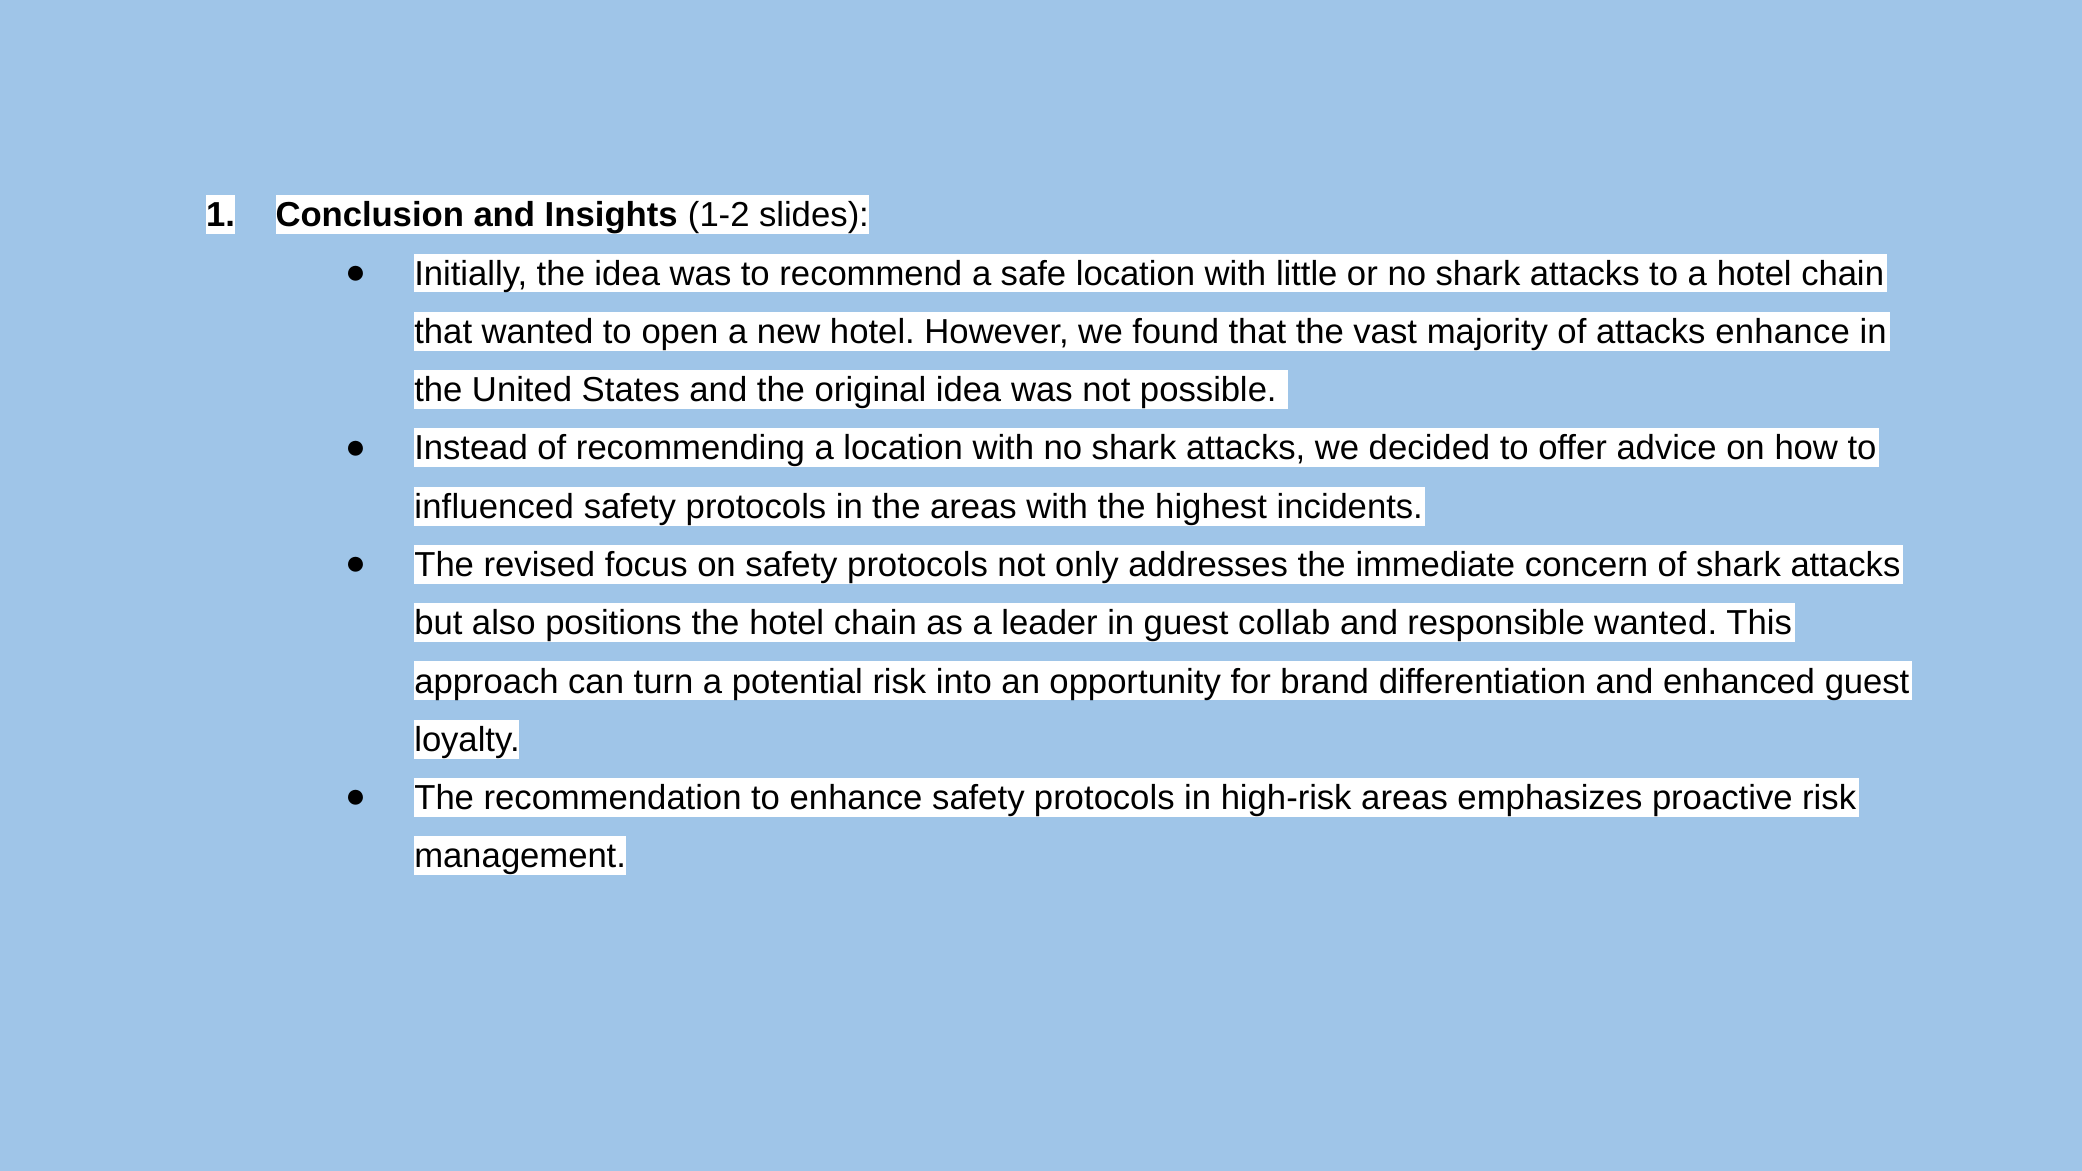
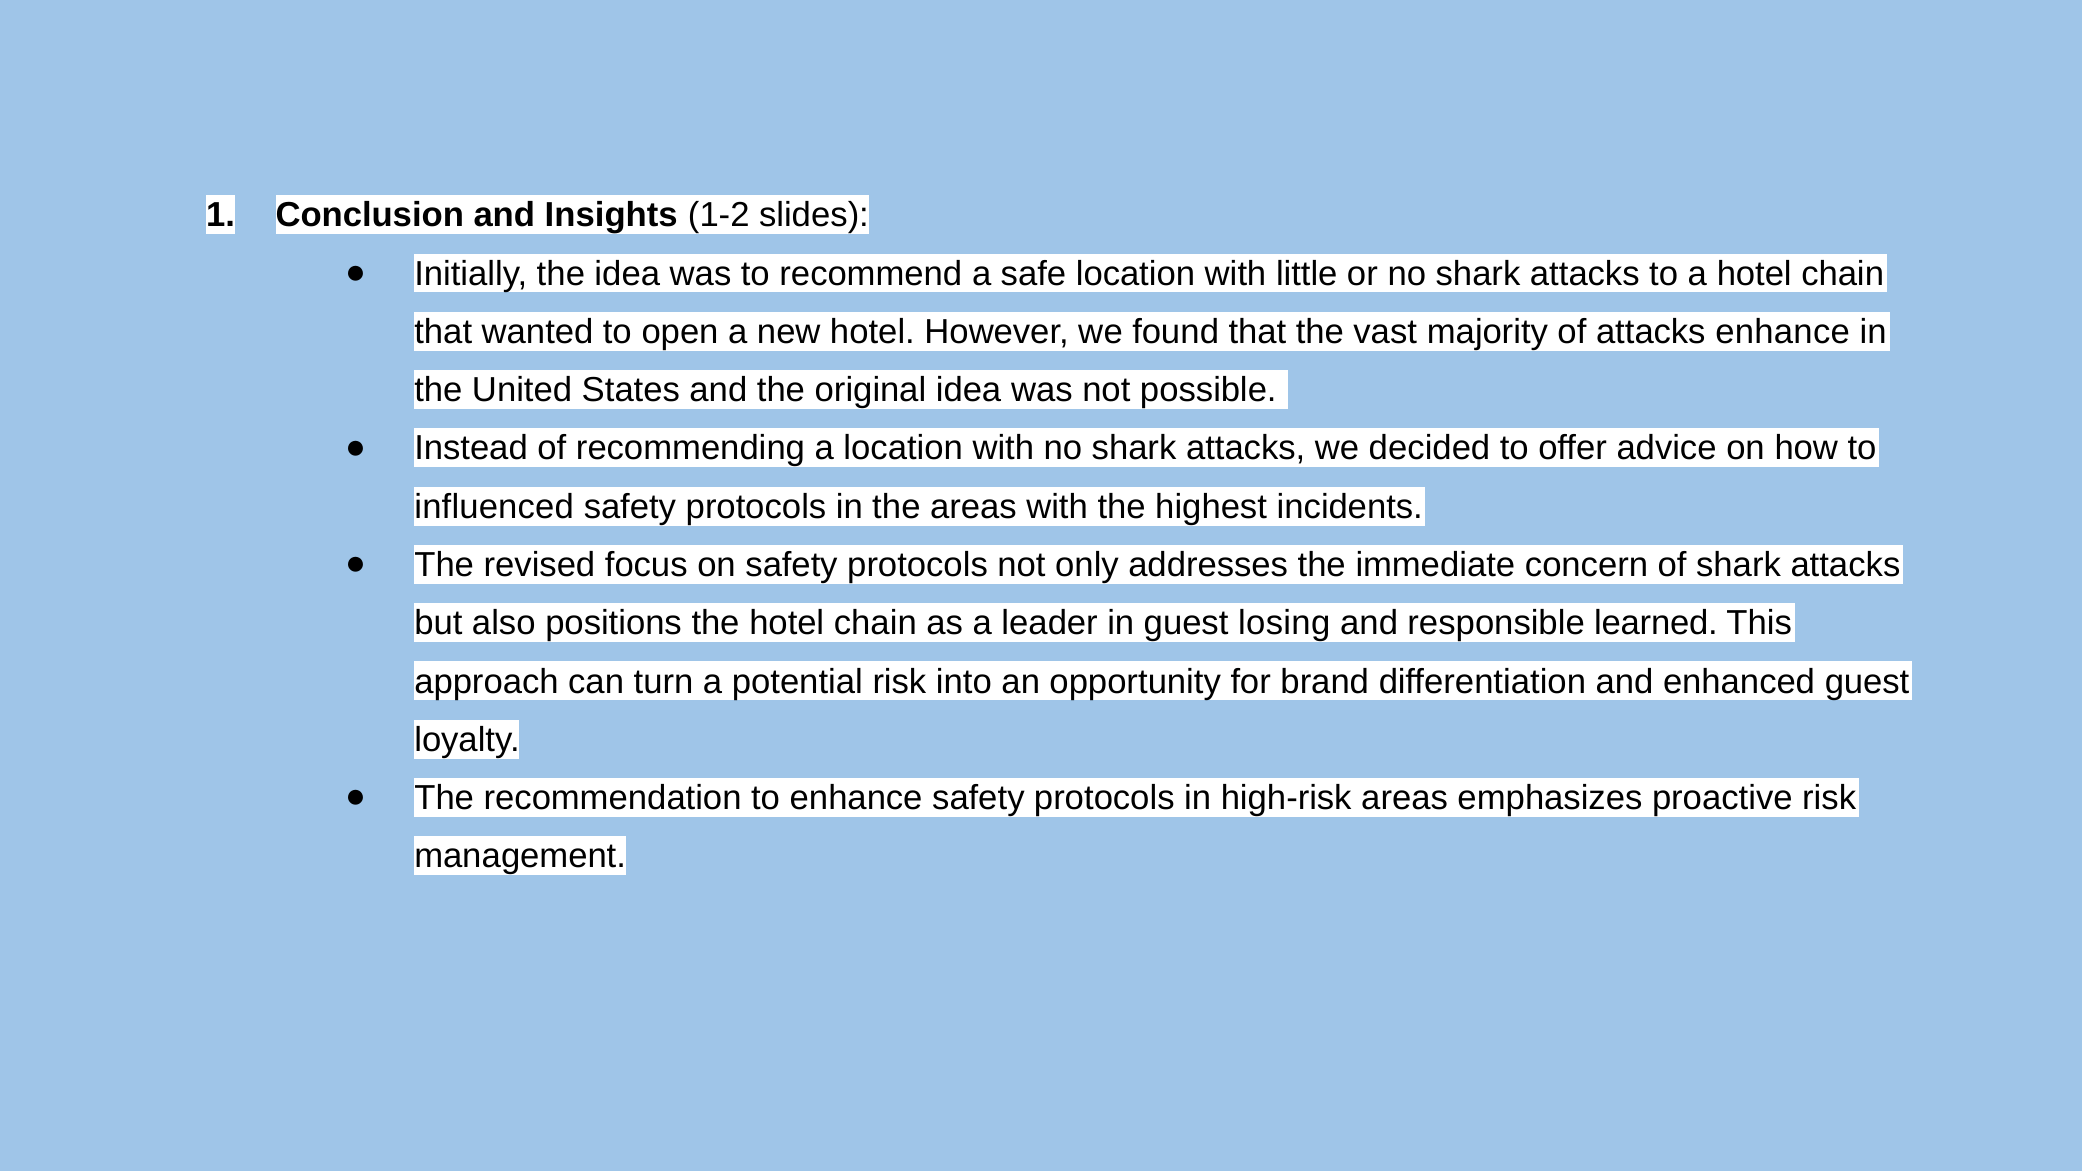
collab: collab -> losing
responsible wanted: wanted -> learned
